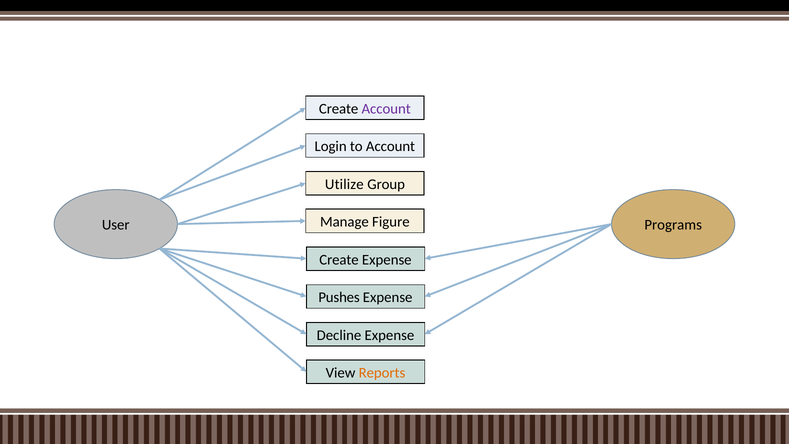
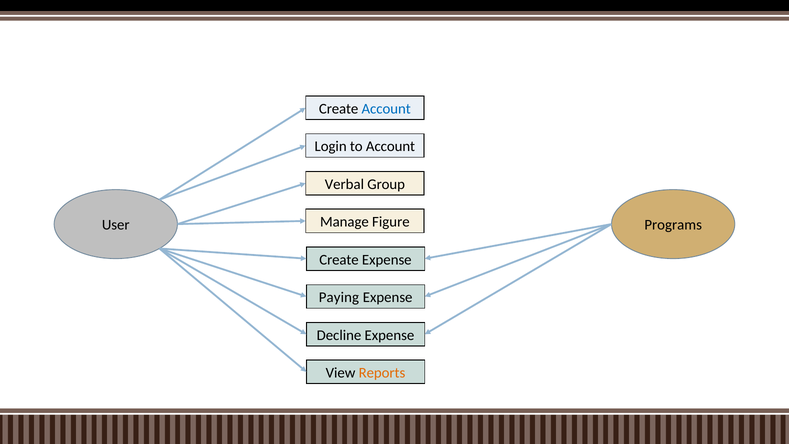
Account at (386, 109) colour: purple -> blue
Utilize: Utilize -> Verbal
Pushes: Pushes -> Paying
